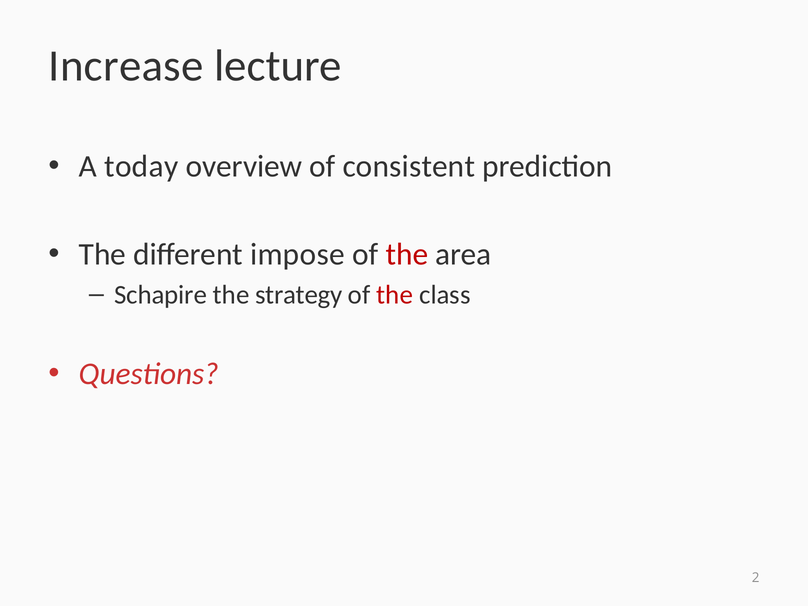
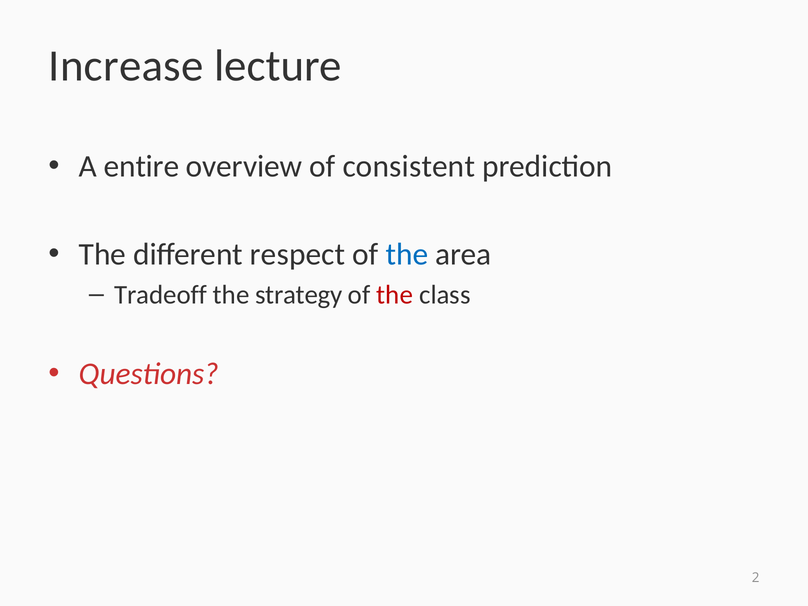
today: today -> entire
impose: impose -> respect
the at (407, 255) colour: red -> blue
Schapire: Schapire -> Tradeoff
